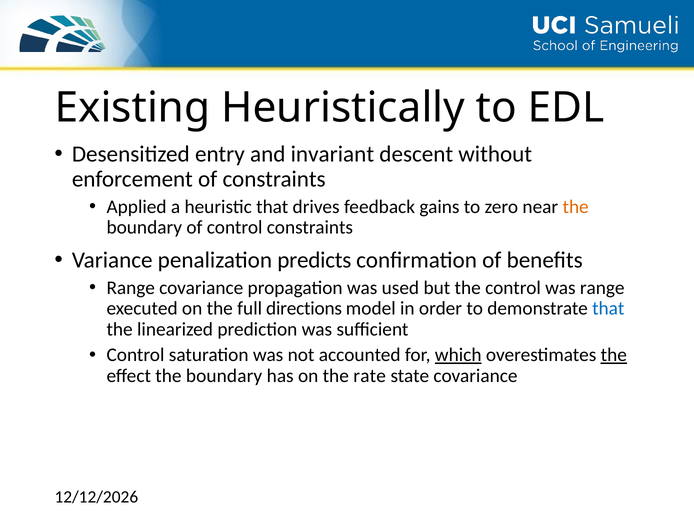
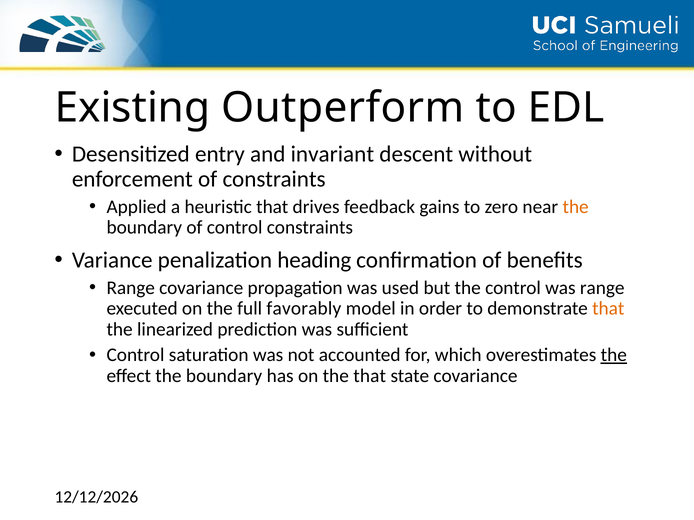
Heuristically: Heuristically -> Outperform
predicts: predicts -> heading
directions: directions -> favorably
that at (608, 309) colour: blue -> orange
which underline: present -> none
the rate: rate -> that
